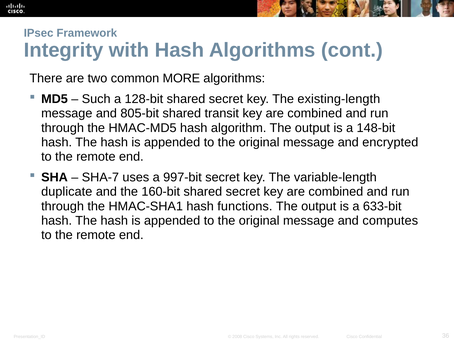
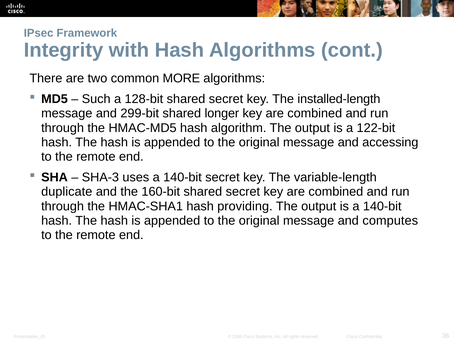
existing-length: existing-length -> installed-length
805-bit: 805-bit -> 299-bit
transit: transit -> longer
148-bit: 148-bit -> 122-bit
encrypted: encrypted -> accessing
SHA-7: SHA-7 -> SHA-3
uses a 997-bit: 997-bit -> 140-bit
functions: functions -> providing
is a 633-bit: 633-bit -> 140-bit
